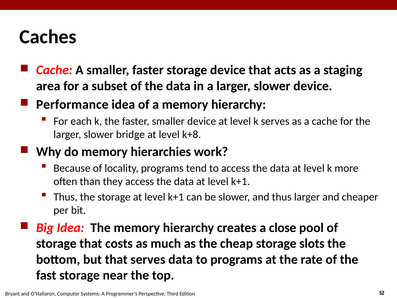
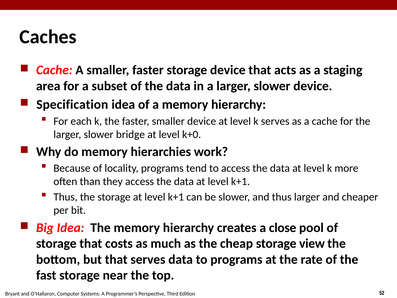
Performance: Performance -> Specification
k+8: k+8 -> k+0
slots: slots -> view
